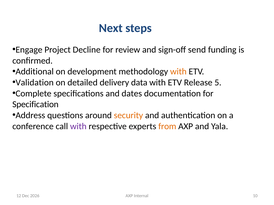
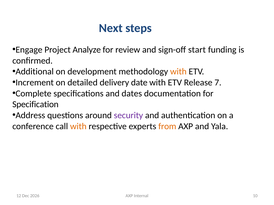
Decline: Decline -> Analyze
send: send -> start
Validation: Validation -> Increment
data: data -> date
5: 5 -> 7
security colour: orange -> purple
with at (78, 127) colour: purple -> orange
